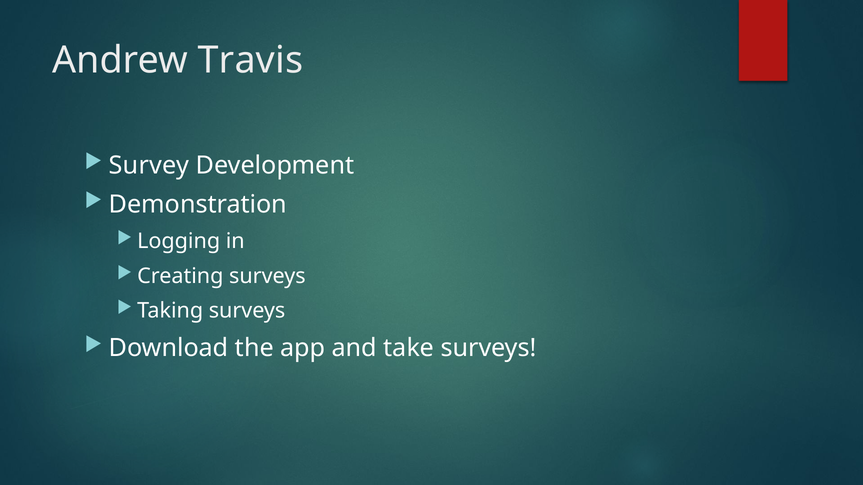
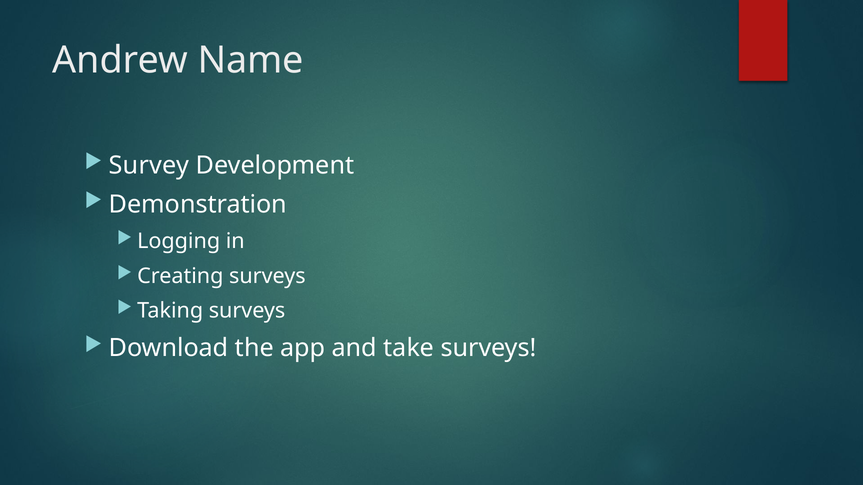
Travis: Travis -> Name
